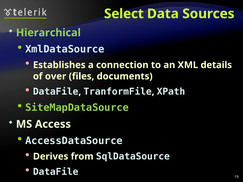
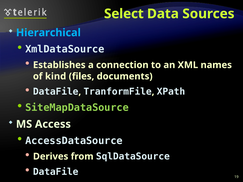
Hierarchical colour: light green -> light blue
details: details -> names
over: over -> kind
